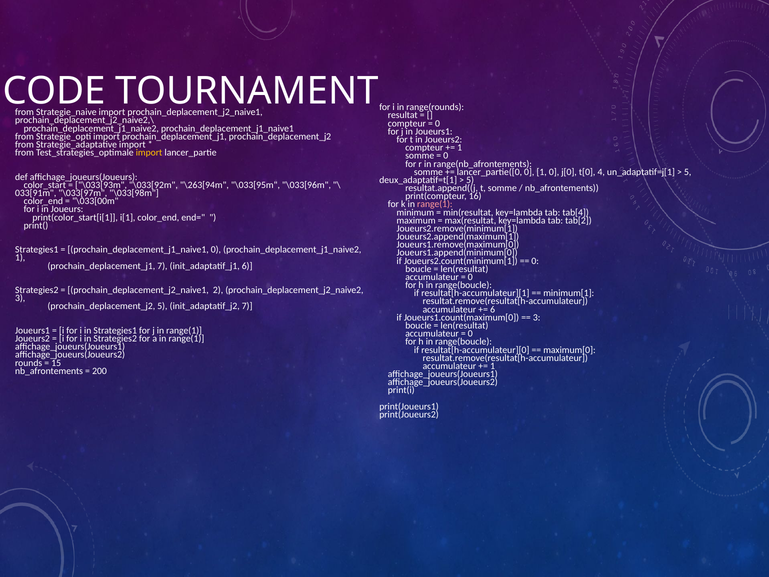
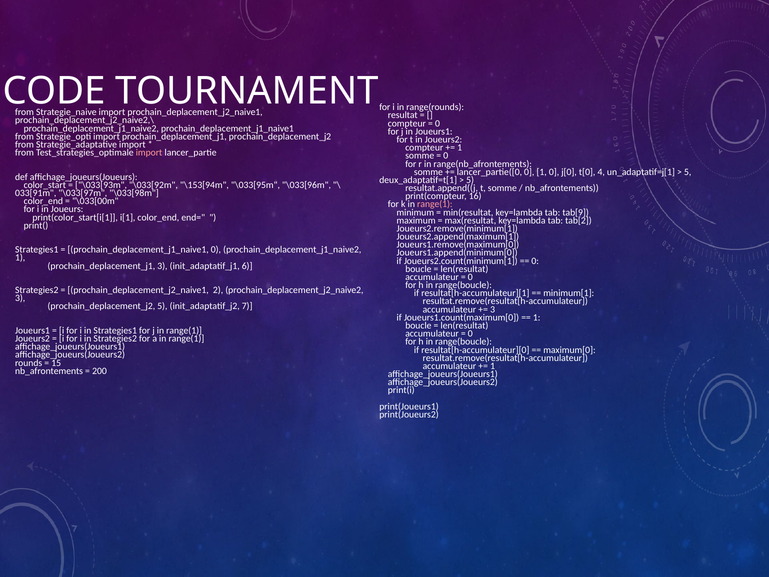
import at (149, 153) colour: yellow -> pink
\263[94m: \263[94m -> \153[94m
tab[4: tab[4 -> tab[9
prochain_deplacement_j1 7: 7 -> 3
6 at (493, 309): 6 -> 3
3 at (537, 317): 3 -> 1
